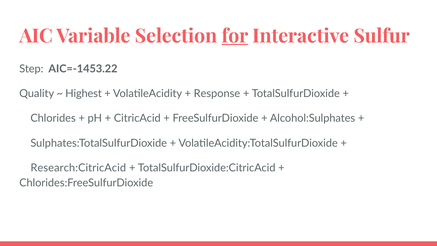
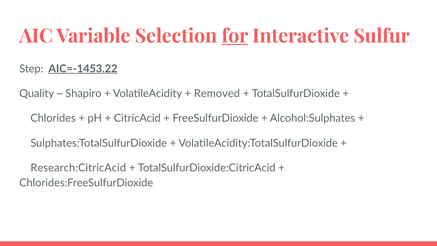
AIC=-1453.22 underline: none -> present
Highest: Highest -> Shapiro
Response: Response -> Removed
